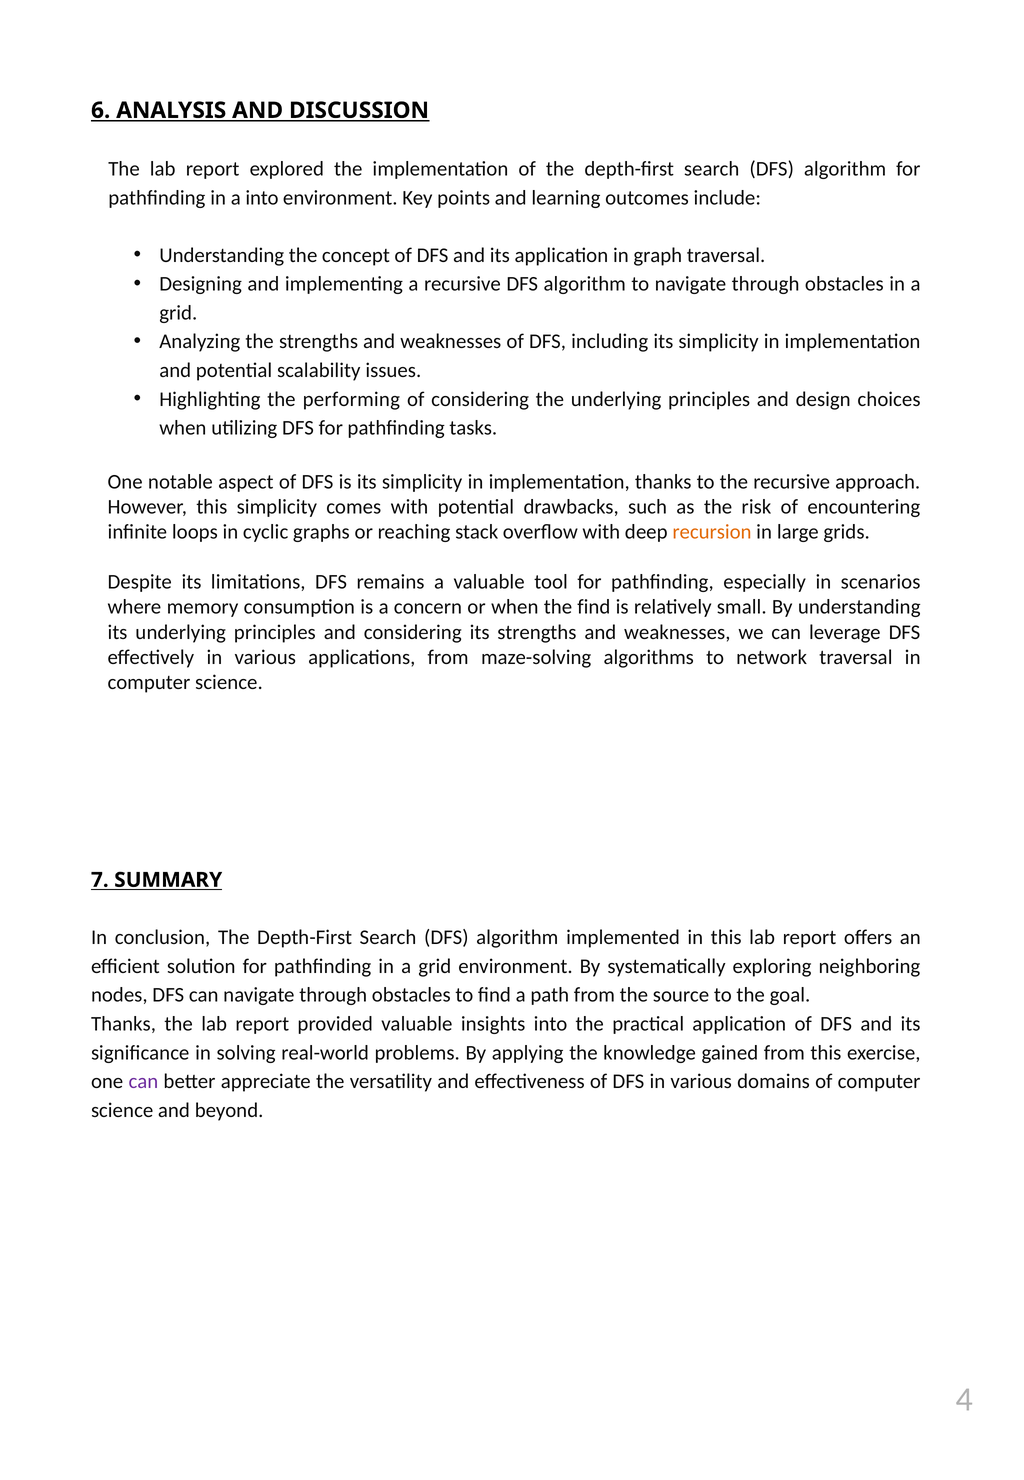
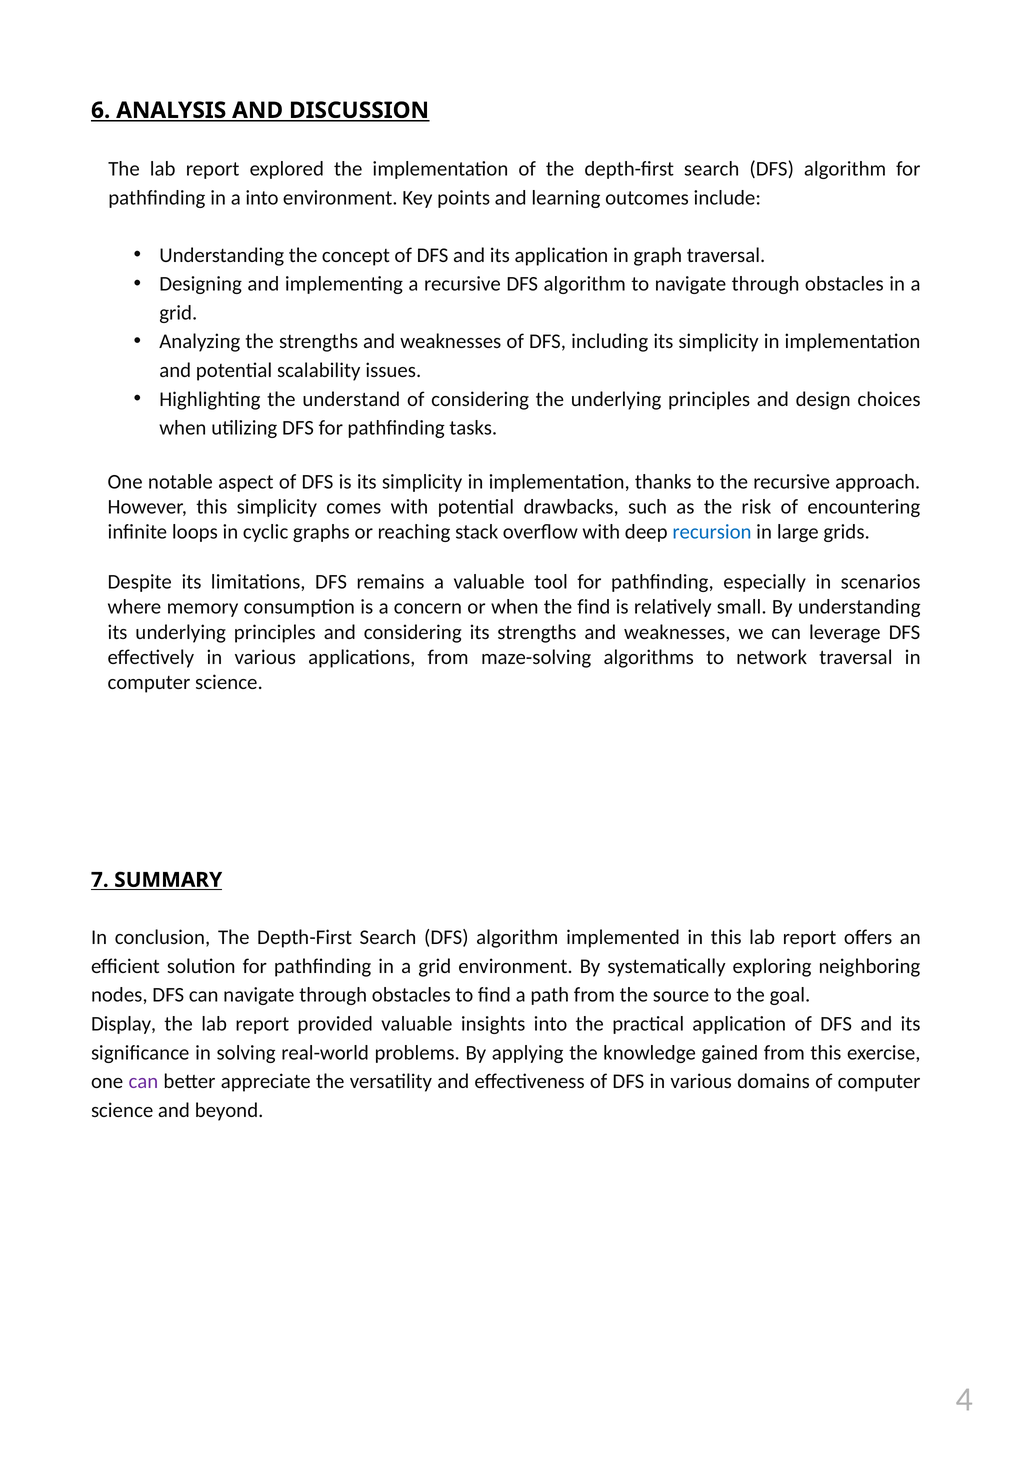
performing: performing -> understand
recursion colour: orange -> blue
Thanks at (123, 1023): Thanks -> Display
